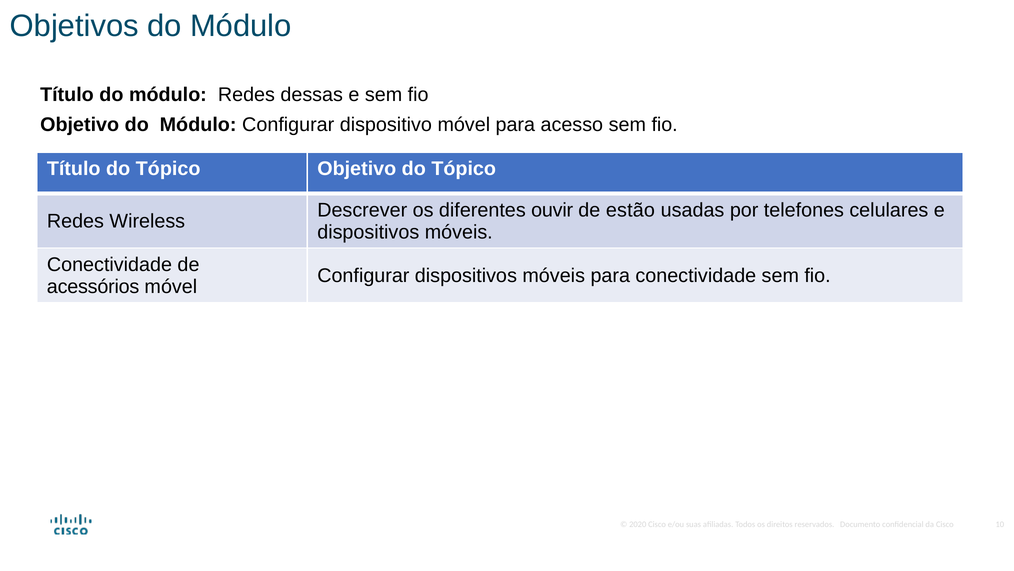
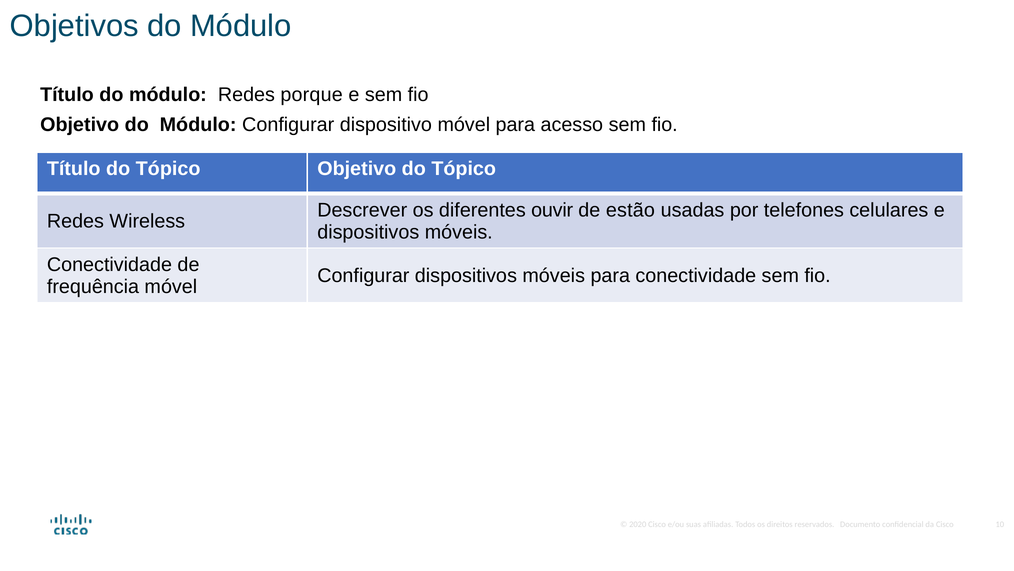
dessas: dessas -> porque
acessórios: acessórios -> frequência
